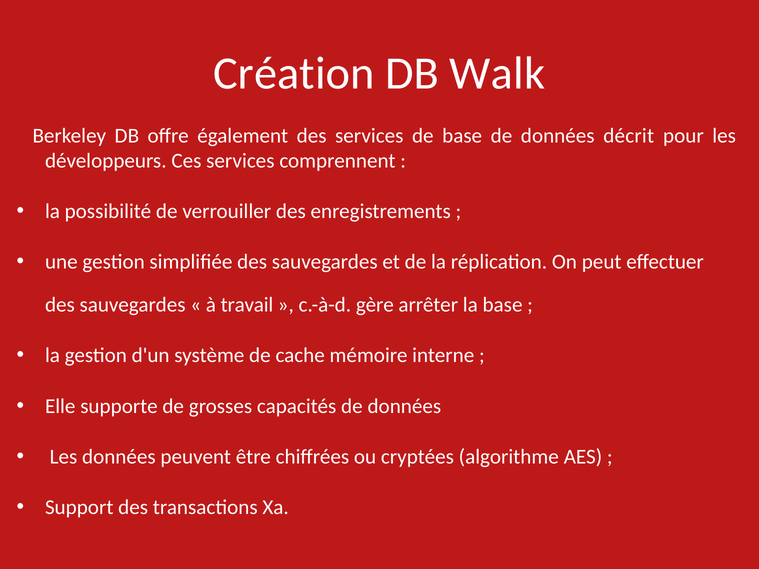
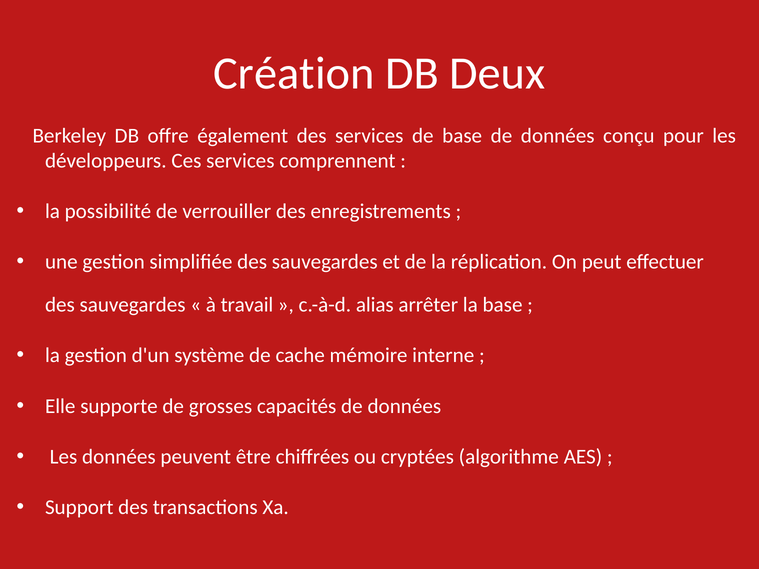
Walk: Walk -> Deux
décrit: décrit -> conçu
gère: gère -> alias
